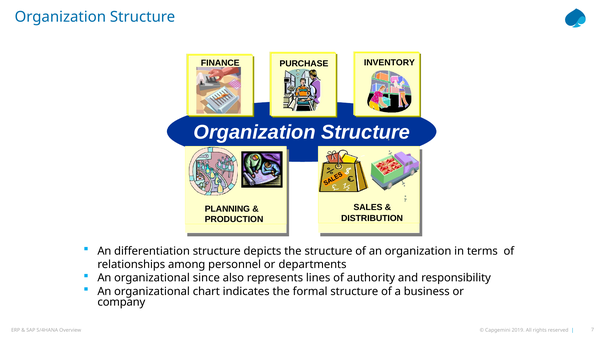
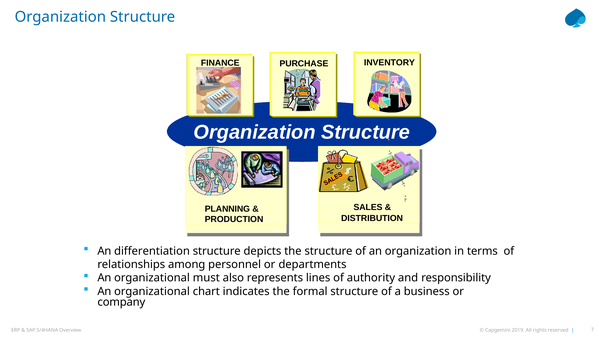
since: since -> must
